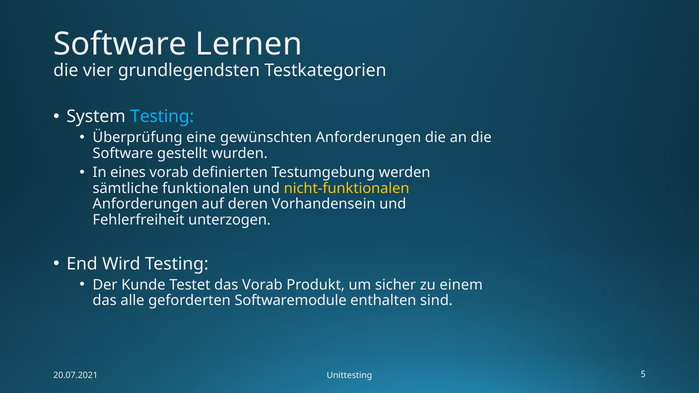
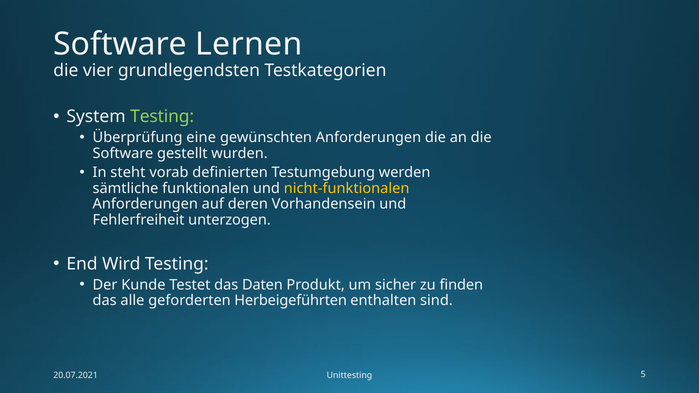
Testing at (162, 117) colour: light blue -> light green
eines: eines -> steht
das Vorab: Vorab -> Daten
einem: einem -> finden
Softwaremodule: Softwaremodule -> Herbeigeführten
